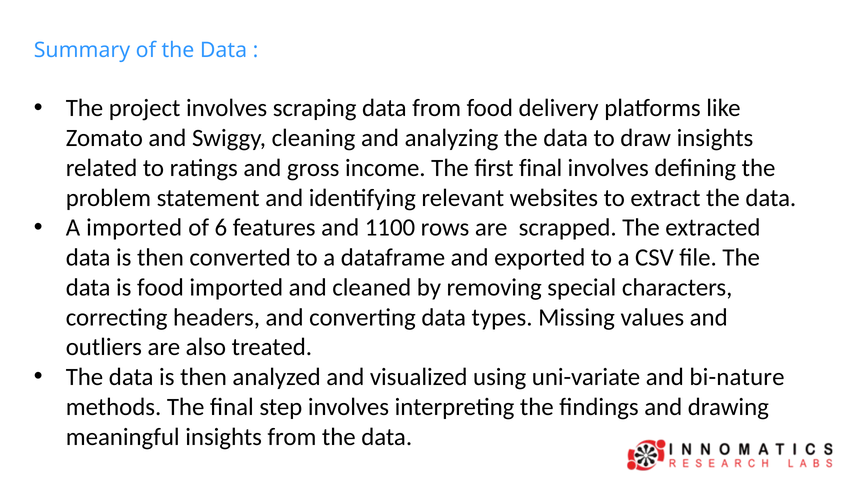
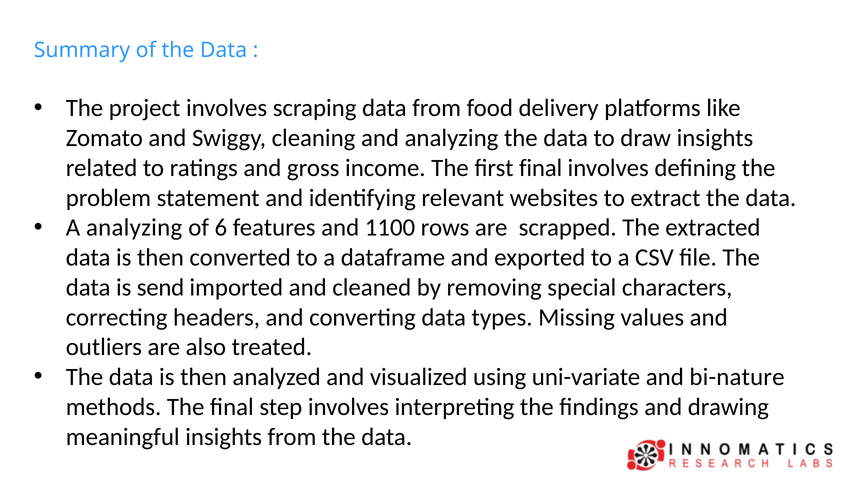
A imported: imported -> analyzing
is food: food -> send
